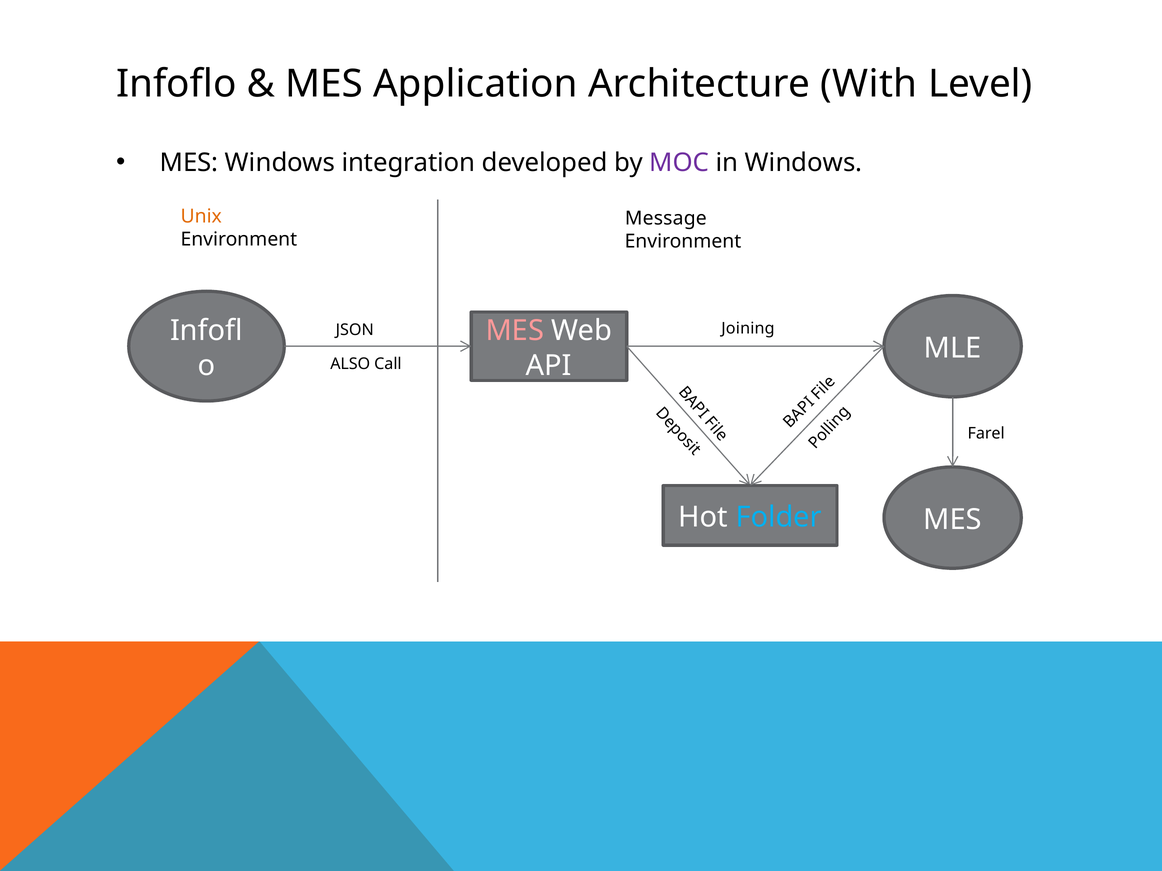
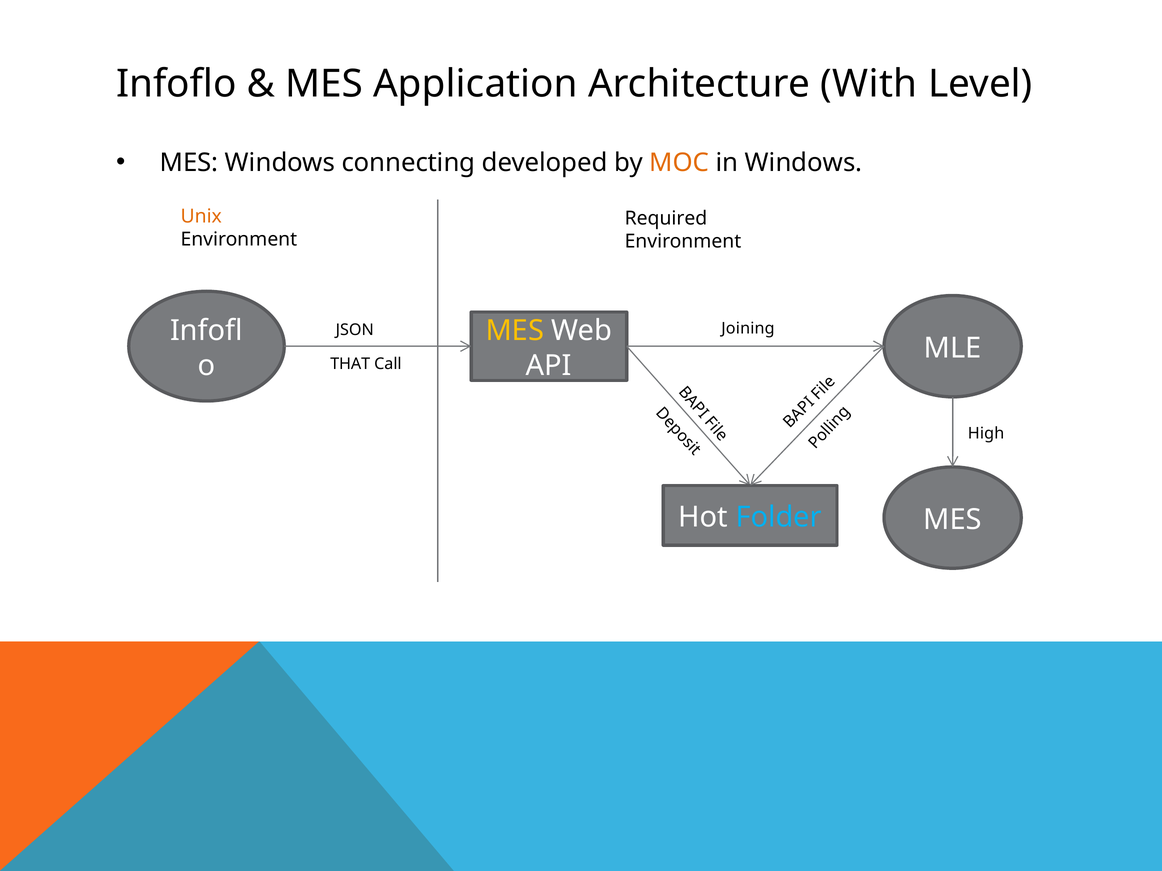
integration: integration -> connecting
MOC colour: purple -> orange
Message: Message -> Required
MES at (515, 331) colour: pink -> yellow
ALSO: ALSO -> THAT
Farel: Farel -> High
